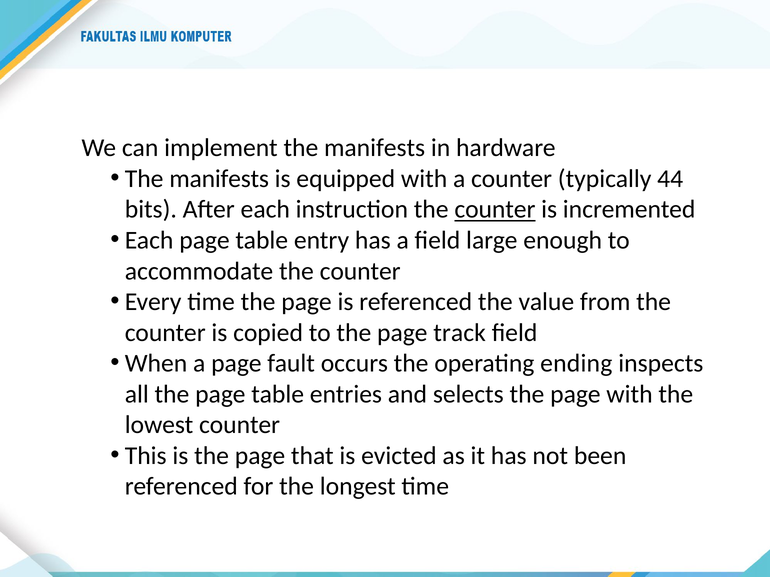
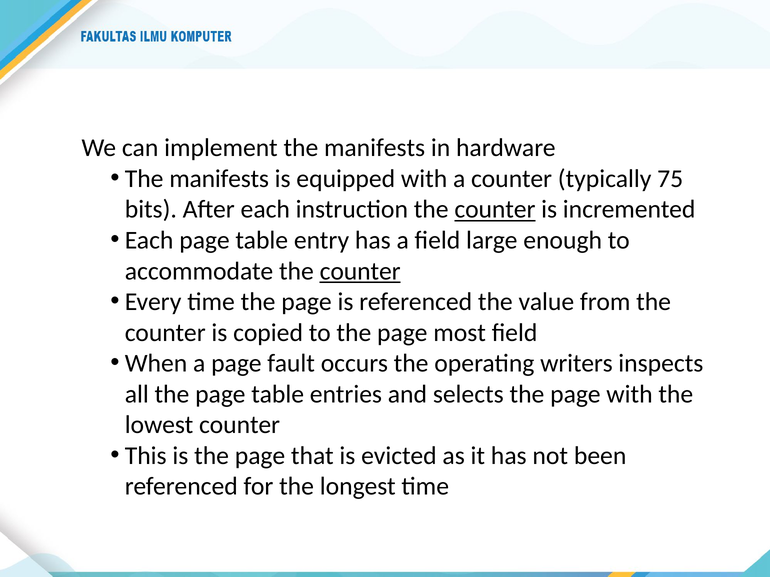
44: 44 -> 75
counter at (360, 271) underline: none -> present
track: track -> most
ending: ending -> writers
